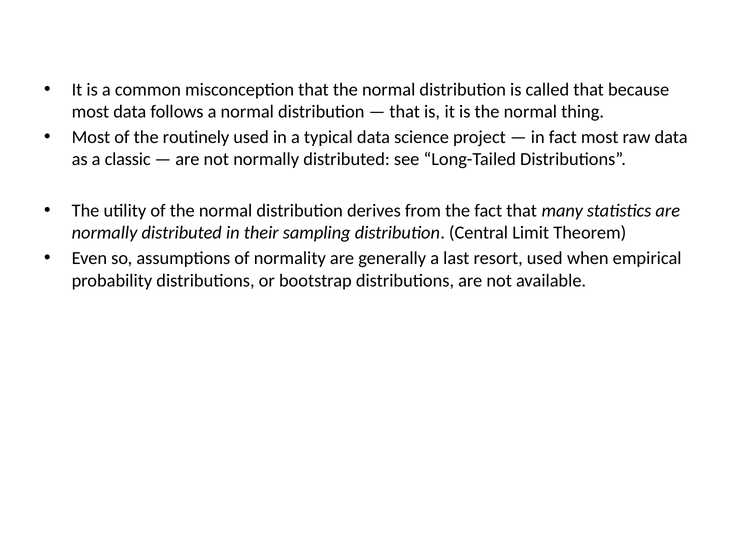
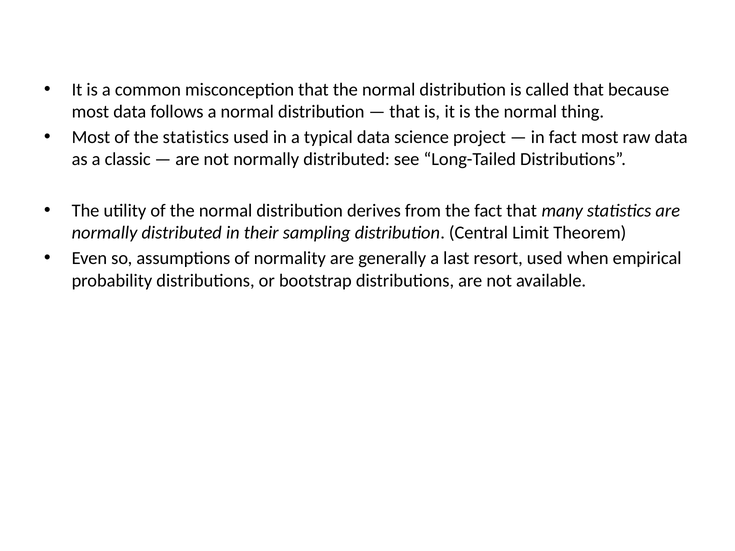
the routinely: routinely -> statistics
